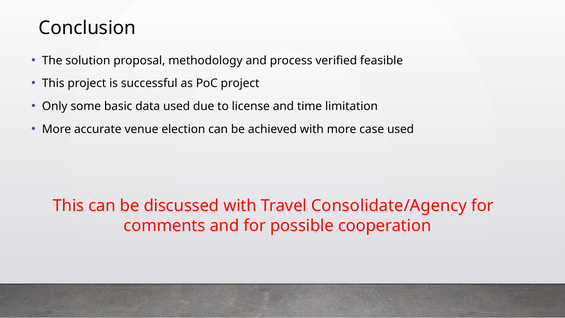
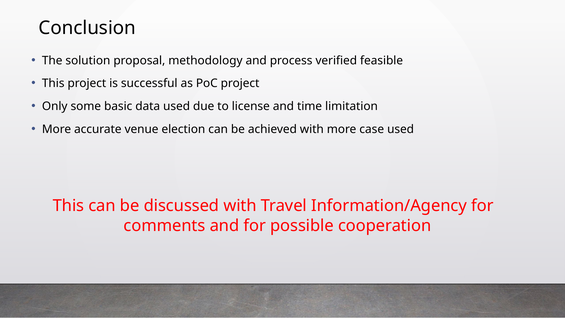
Consolidate/Agency: Consolidate/Agency -> Information/Agency
